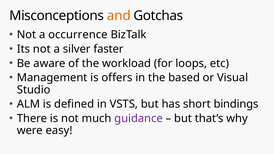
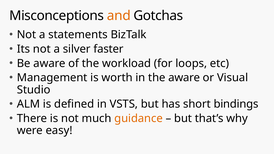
occurrence: occurrence -> statements
offers: offers -> worth
the based: based -> aware
guidance colour: purple -> orange
